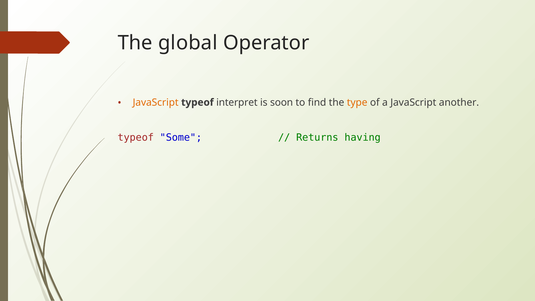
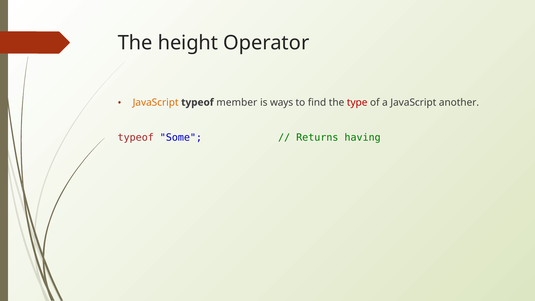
global: global -> height
interpret: interpret -> member
soon: soon -> ways
type colour: orange -> red
